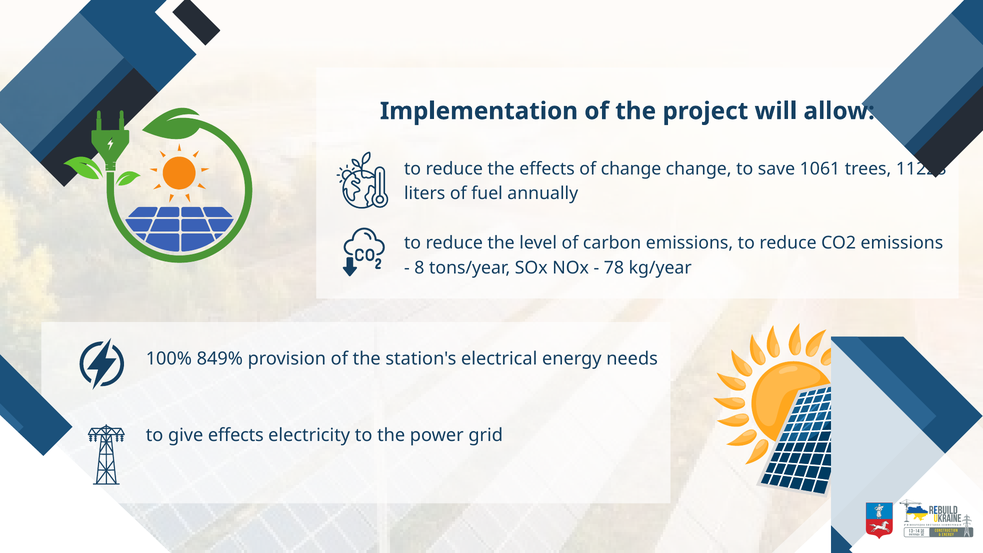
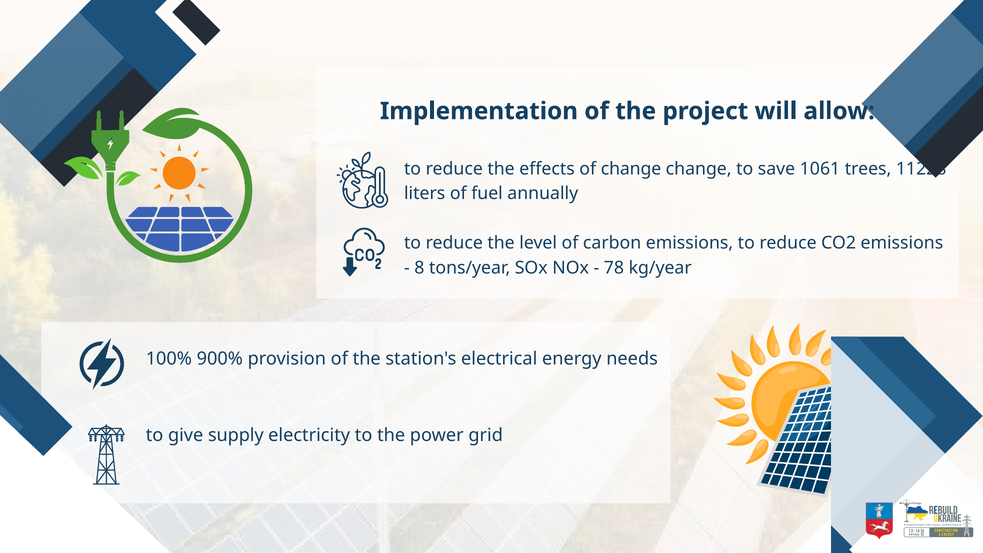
849%: 849% -> 900%
give effects: effects -> supply
